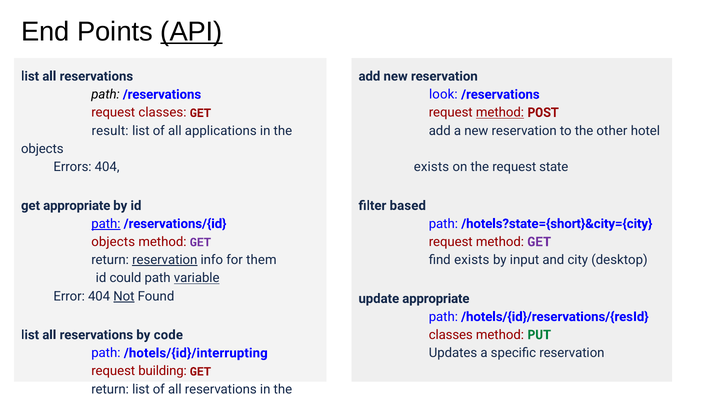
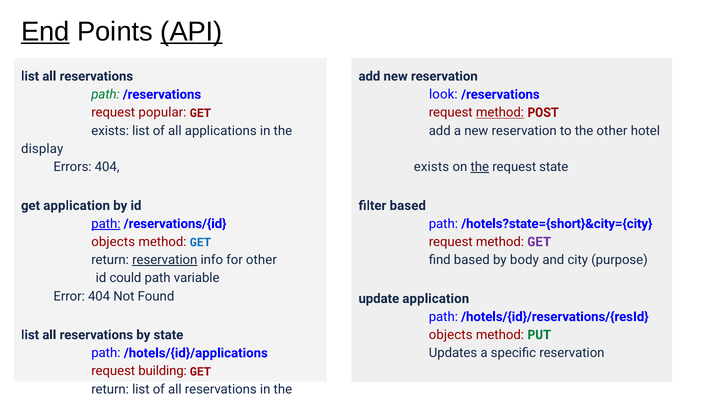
End underline: none -> present
path at (106, 95) colour: black -> green
request classes: classes -> popular
result at (110, 131): result -> exists
objects at (42, 149): objects -> display
the at (480, 167) underline: none -> present
get appropriate: appropriate -> application
GET at (200, 243) colour: purple -> blue
for them: them -> other
find exists: exists -> based
input: input -> body
desktop: desktop -> purpose
variable underline: present -> none
Not underline: present -> none
update appropriate: appropriate -> application
classes at (451, 335): classes -> objects
by code: code -> state
/hotels/{id}/interrupting: /hotels/{id}/interrupting -> /hotels/{id}/applications
